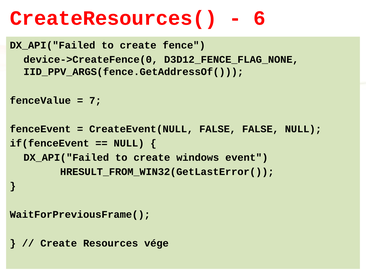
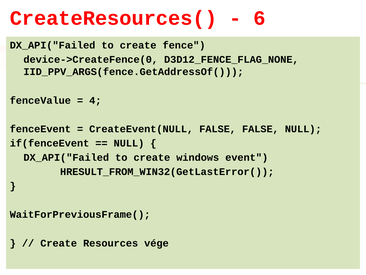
7: 7 -> 4
